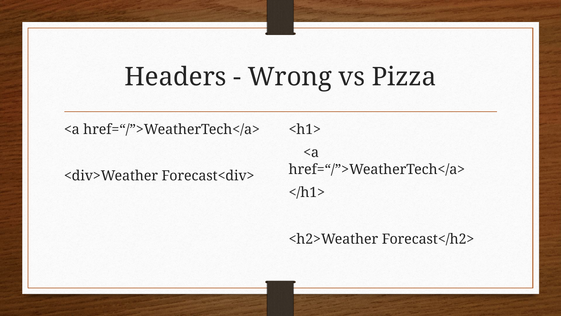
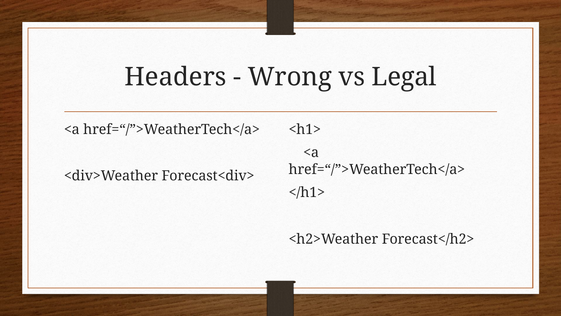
Pizza: Pizza -> Legal
